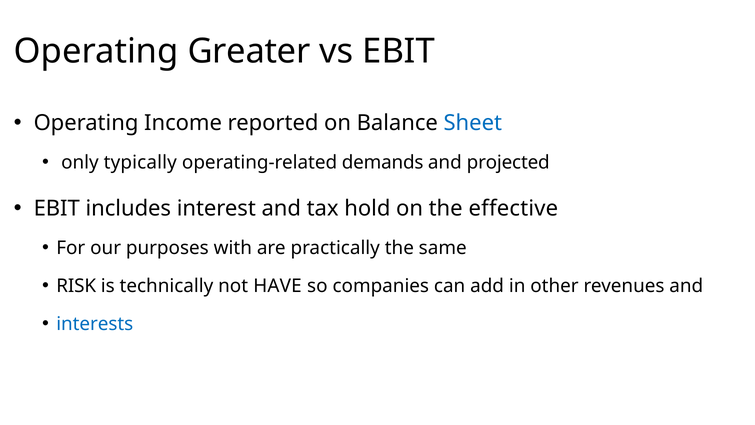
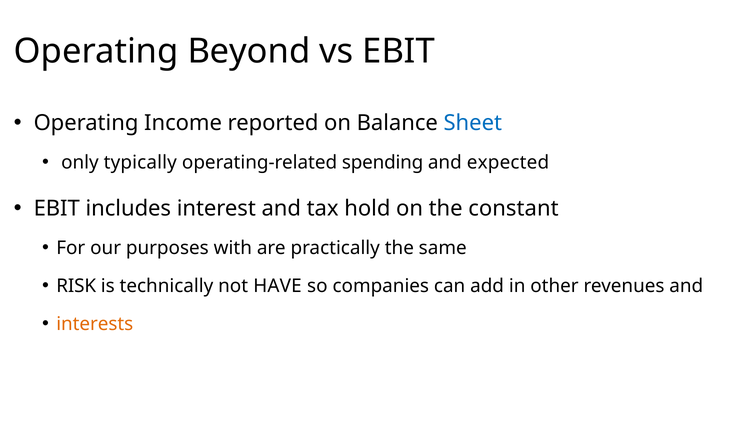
Greater: Greater -> Beyond
demands: demands -> spending
projected: projected -> expected
effective: effective -> constant
interests colour: blue -> orange
